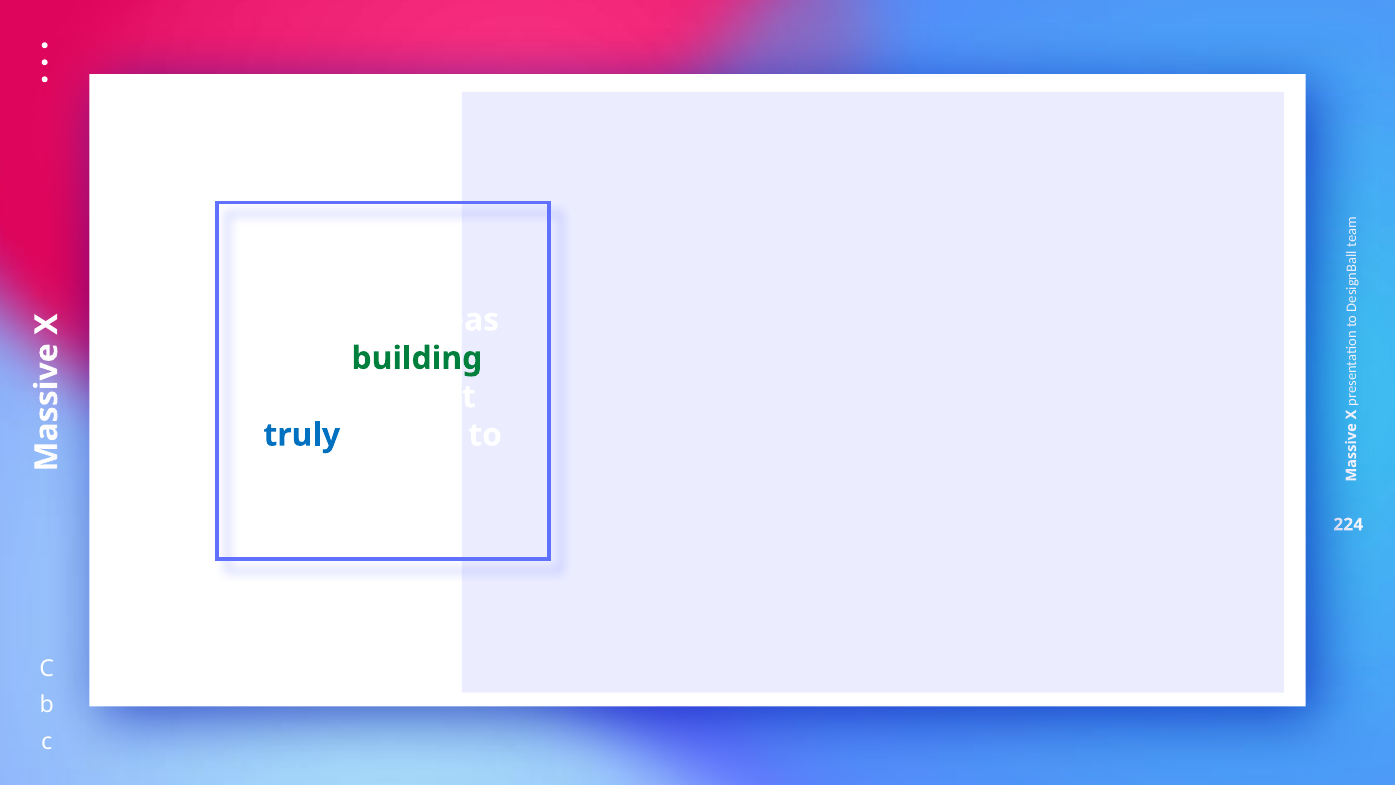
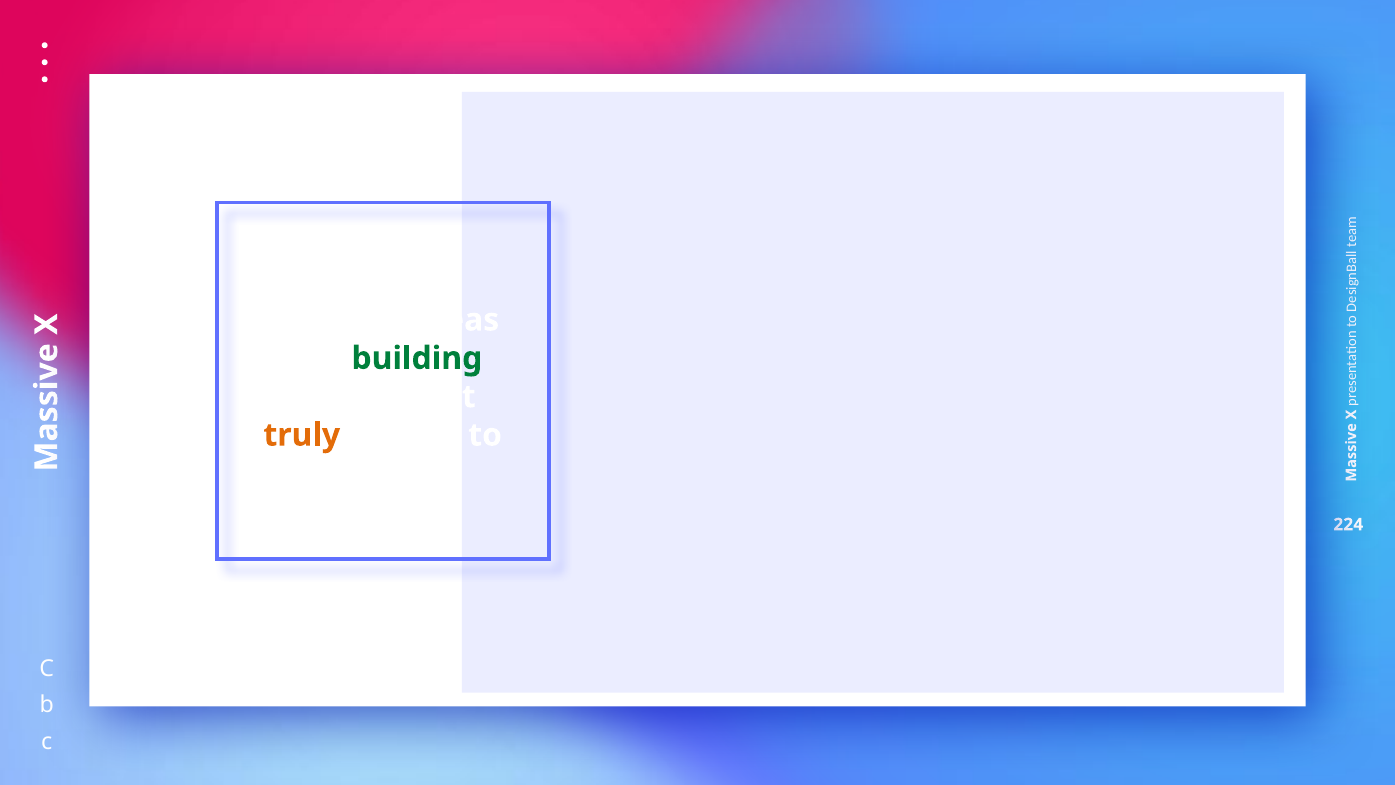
truly colour: blue -> orange
